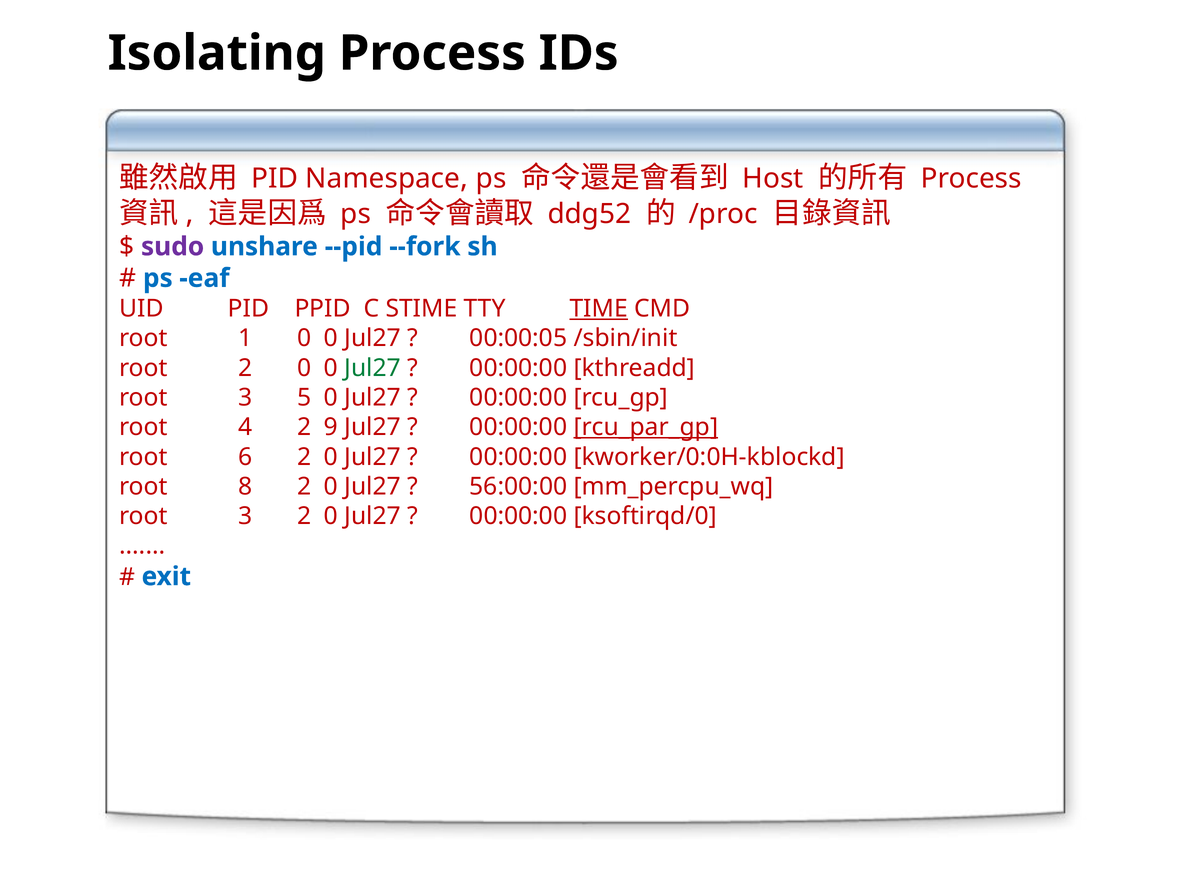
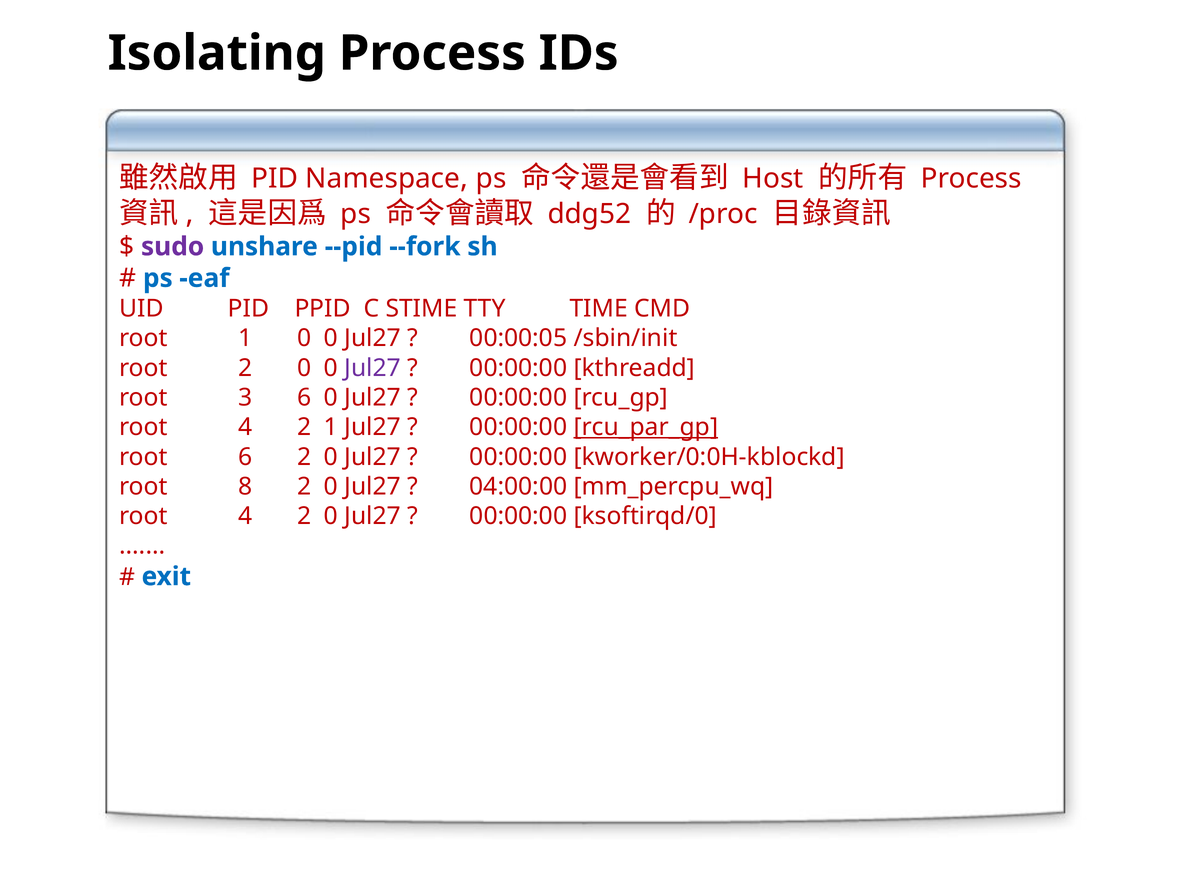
TIME underline: present -> none
Jul27 at (373, 368) colour: green -> purple
3 5: 5 -> 6
2 9: 9 -> 1
56:00:00: 56:00:00 -> 04:00:00
3 at (245, 516): 3 -> 4
